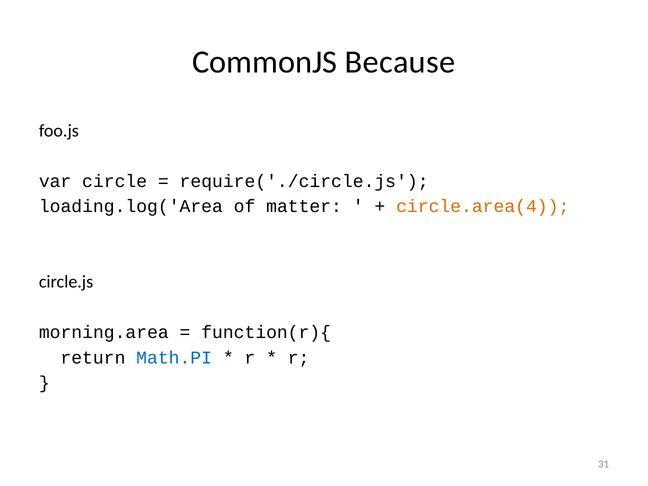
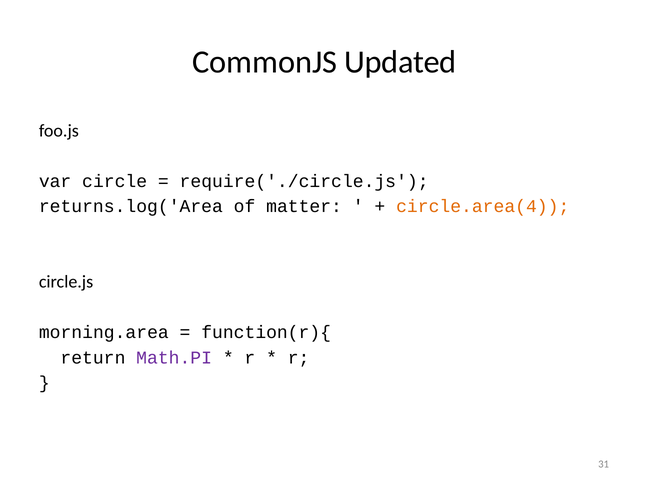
Because: Because -> Updated
loading.log('Area: loading.log('Area -> returns.log('Area
Math.PI colour: blue -> purple
